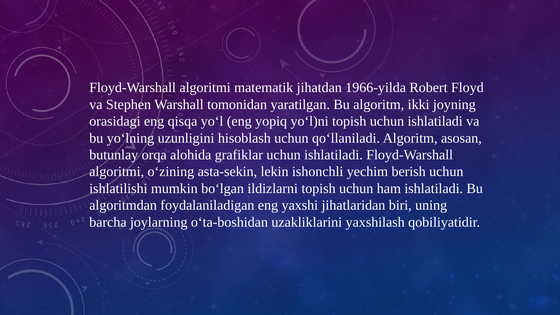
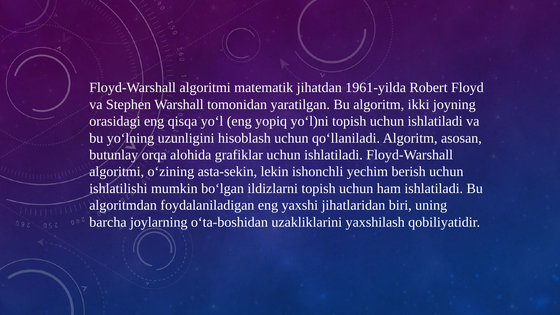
1966-yilda: 1966-yilda -> 1961-yilda
